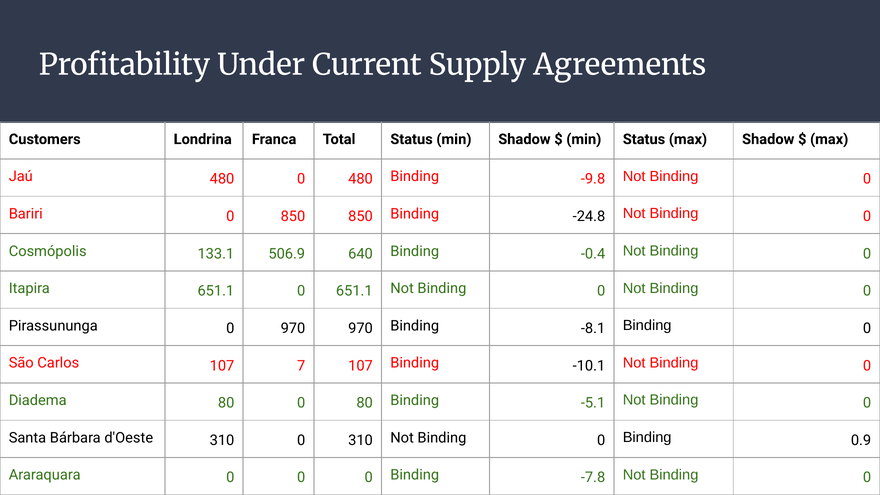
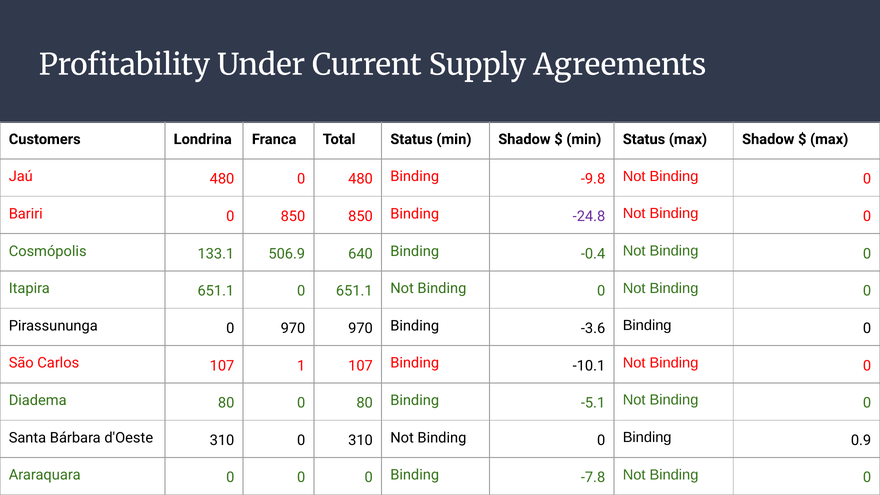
-24.8 colour: black -> purple
-8.1: -8.1 -> -3.6
7: 7 -> 1
